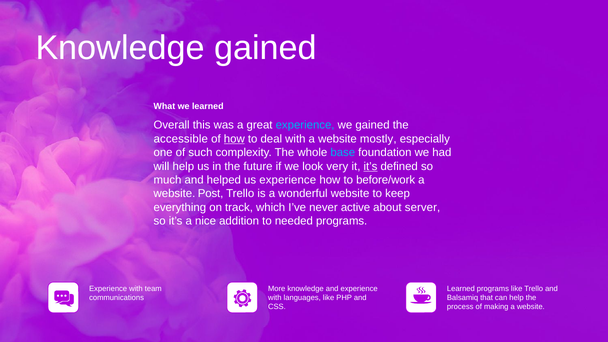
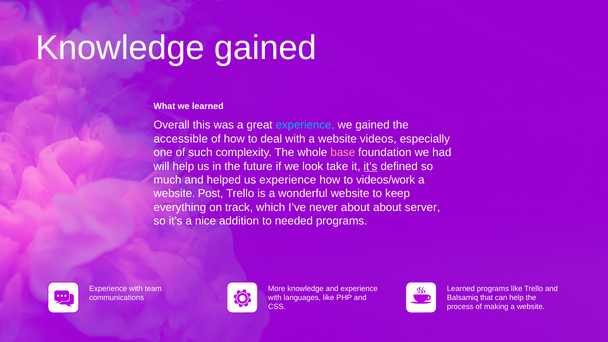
how at (234, 139) underline: present -> none
mostly: mostly -> videos
base colour: light blue -> pink
very: very -> take
before/work: before/work -> videos/work
never active: active -> about
